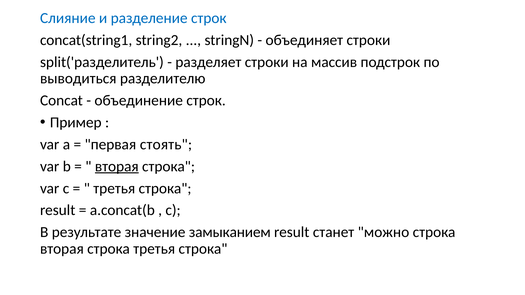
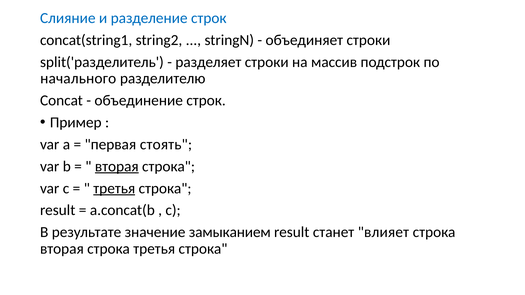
выводиться: выводиться -> начального
третья at (114, 189) underline: none -> present
можно: можно -> влияет
